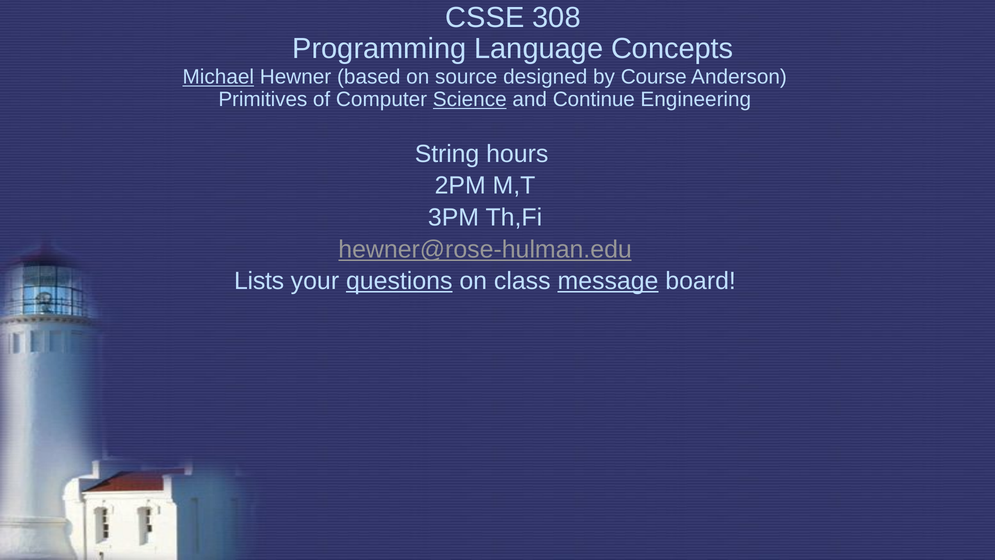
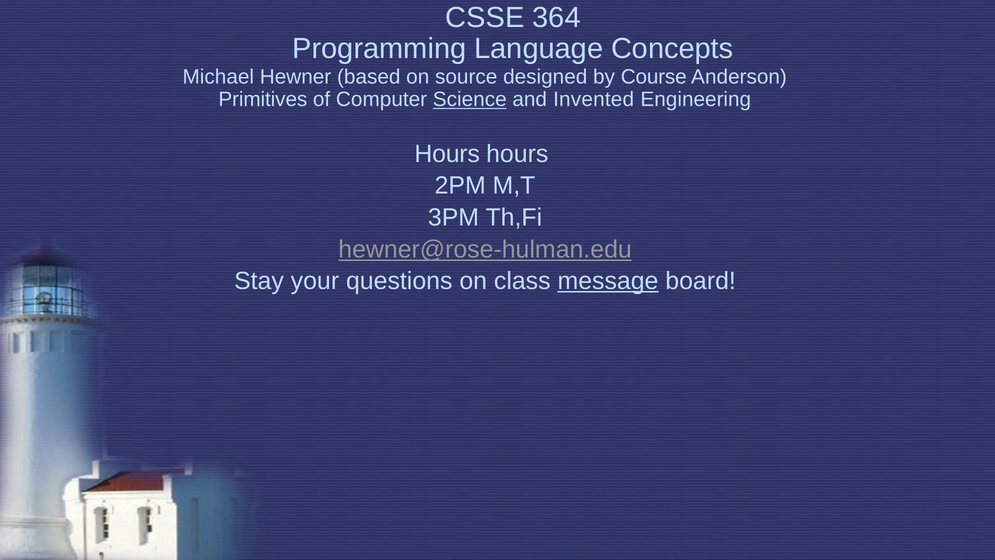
308: 308 -> 364
Michael underline: present -> none
Continue: Continue -> Invented
String at (447, 154): String -> Hours
Lists: Lists -> Stay
questions underline: present -> none
